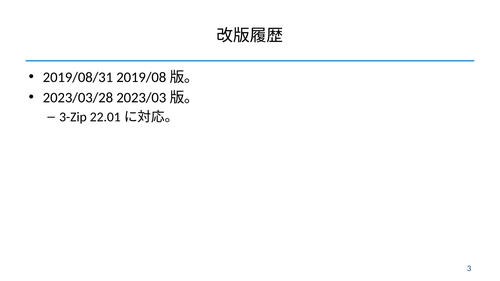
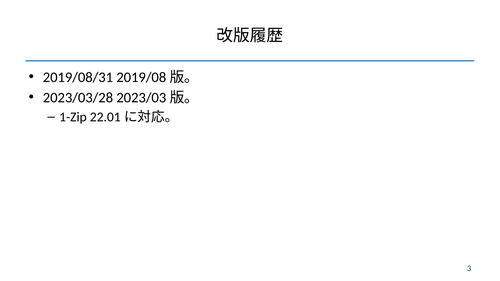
3-Zip: 3-Zip -> 1-Zip
